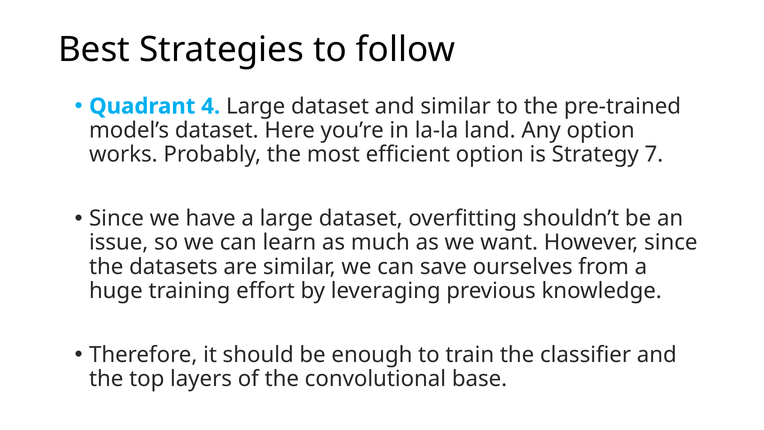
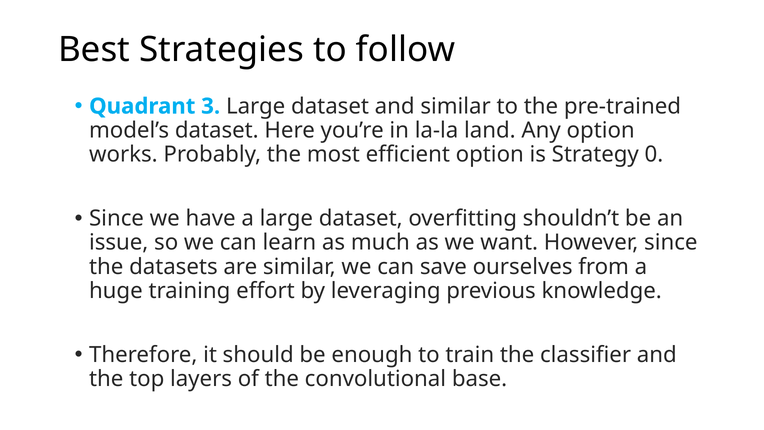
4: 4 -> 3
7: 7 -> 0
